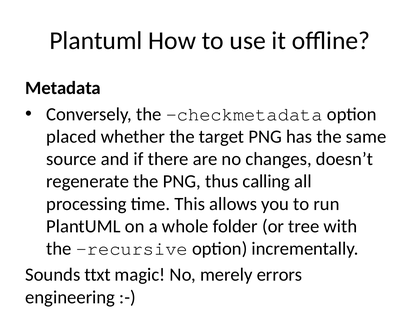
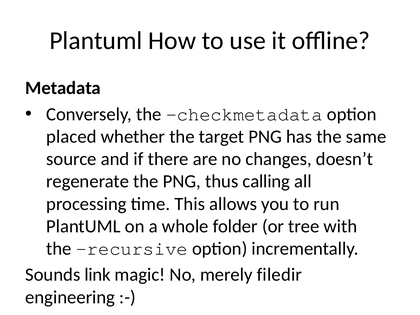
ttxt: ttxt -> link
errors: errors -> filedir
